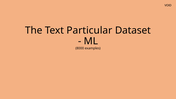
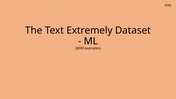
Particular: Particular -> Extremely
